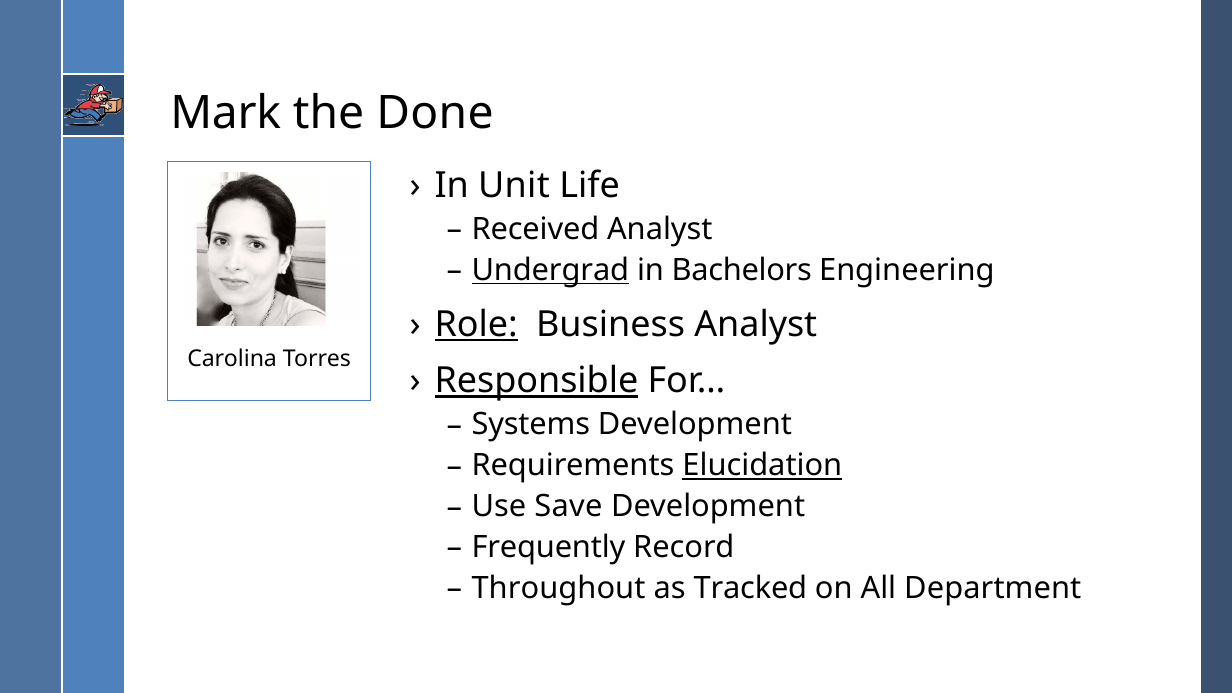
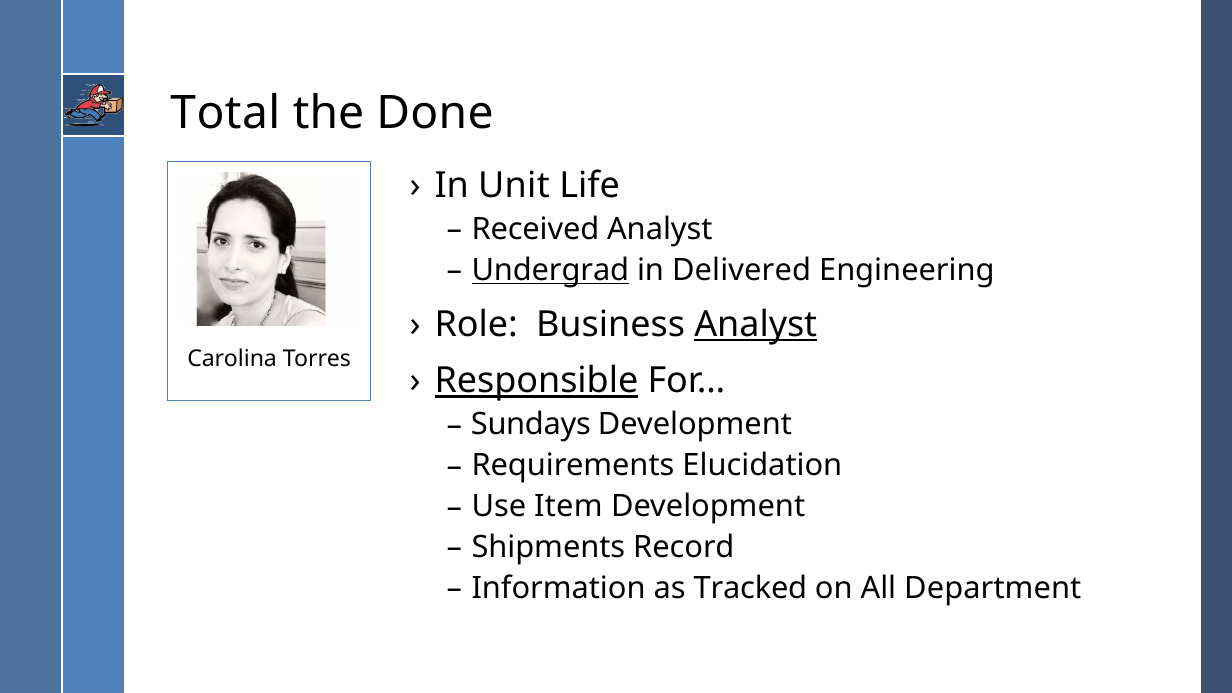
Mark: Mark -> Total
Bachelors: Bachelors -> Delivered
Role underline: present -> none
Analyst at (756, 324) underline: none -> present
Systems: Systems -> Sundays
Elucidation underline: present -> none
Save: Save -> Item
Frequently: Frequently -> Shipments
Throughout: Throughout -> Information
